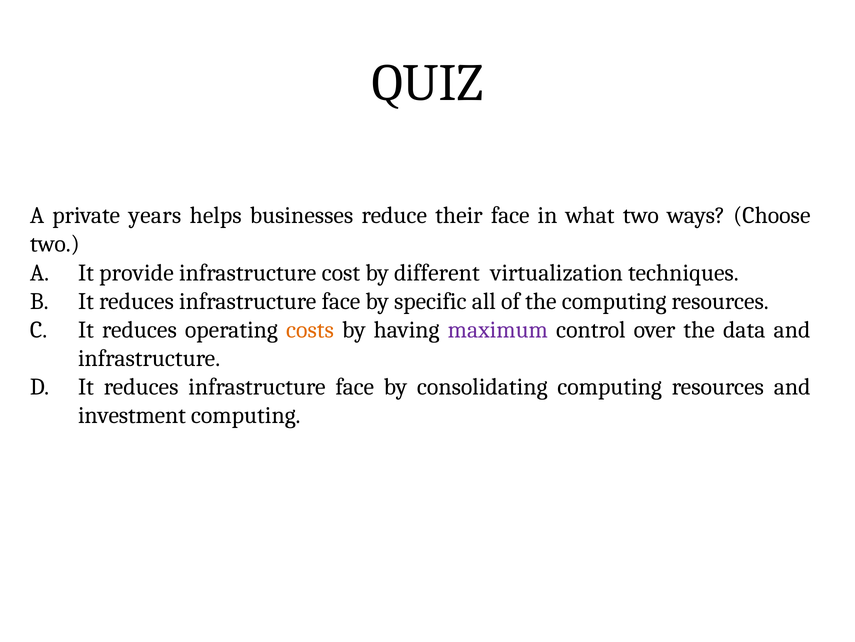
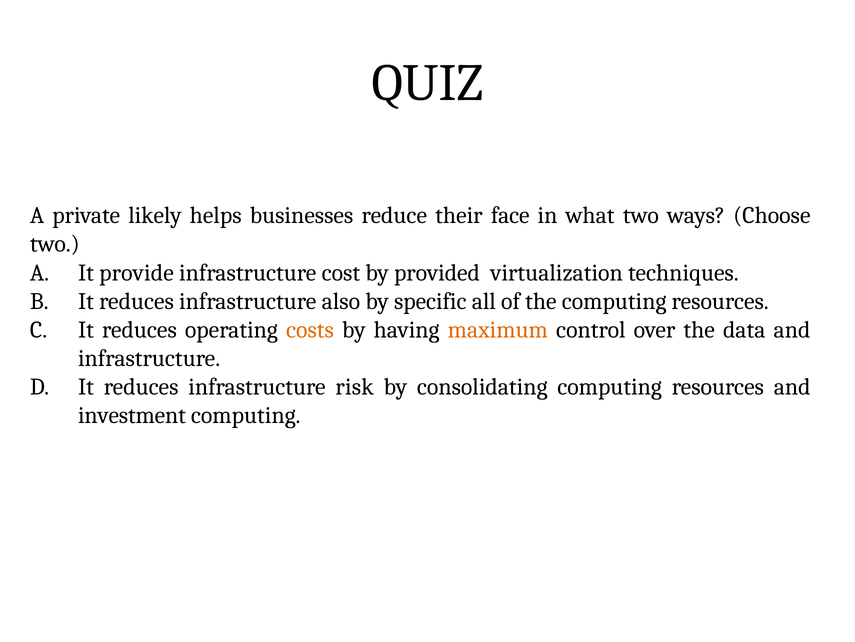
years: years -> likely
different: different -> provided
face at (341, 301): face -> also
maximum colour: purple -> orange
face at (355, 386): face -> risk
